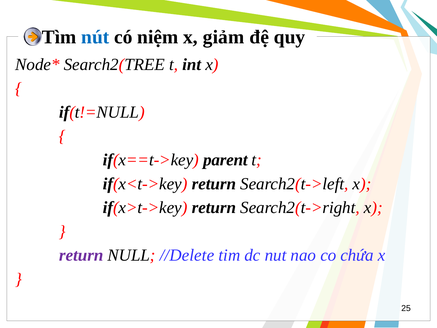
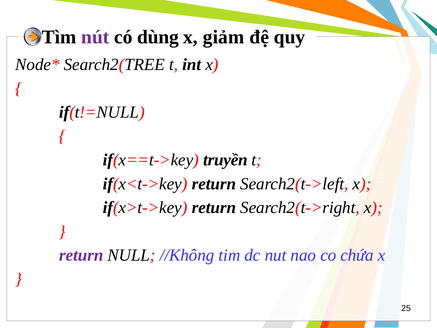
nút colour: blue -> purple
niệm: niệm -> dùng
parent: parent -> truyền
//Delete: //Delete -> //Không
